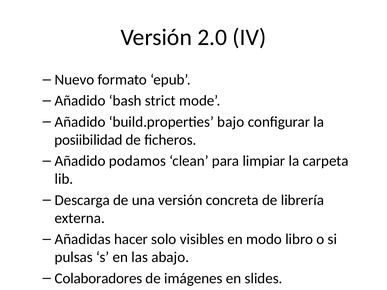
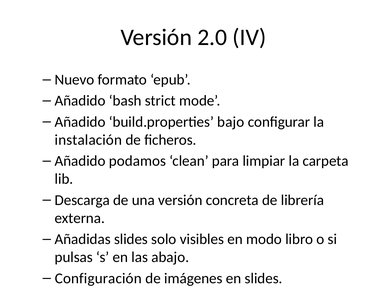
posiibilidad: posiibilidad -> instalación
Añadidas hacer: hacer -> slides
Colaboradores: Colaboradores -> Configuración
